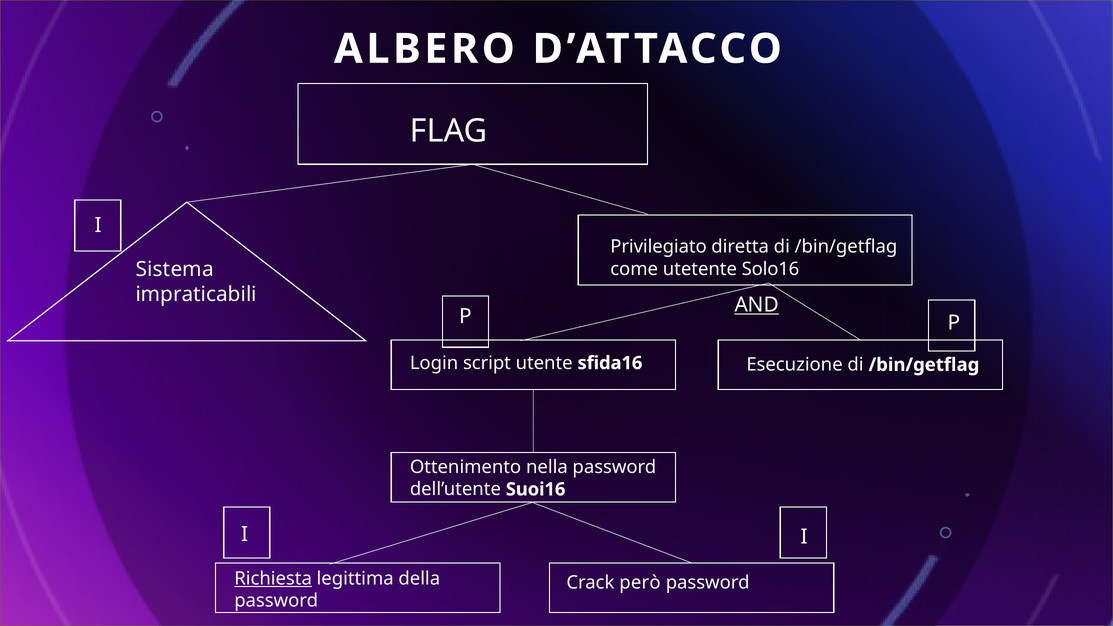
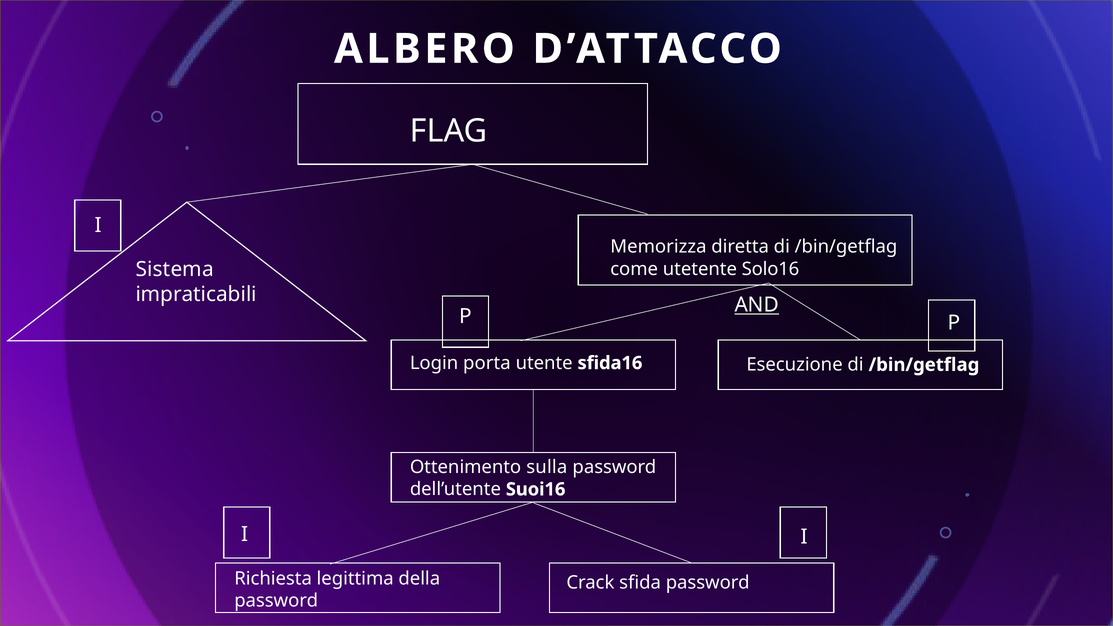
Privilegiato: Privilegiato -> Memorizza
script: script -> porta
nella: nella -> sulla
Richiesta underline: present -> none
però: però -> sfida
